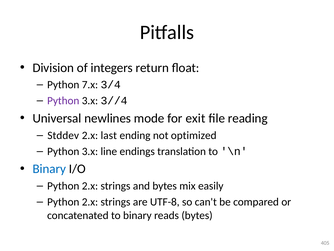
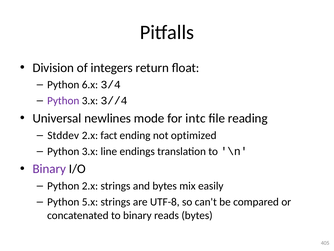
7.x: 7.x -> 6.x
exit: exit -> intc
last: last -> fact
Binary at (49, 169) colour: blue -> purple
2.x at (90, 202): 2.x -> 5.x
